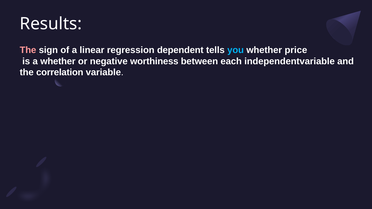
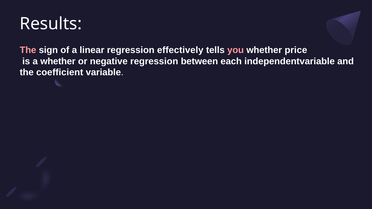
dependent: dependent -> effectively
you colour: light blue -> pink
negative worthiness: worthiness -> regression
correlation: correlation -> coefficient
